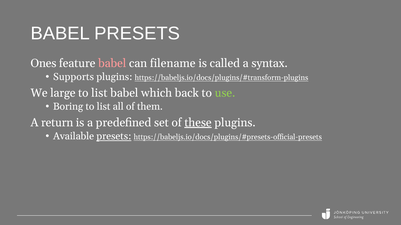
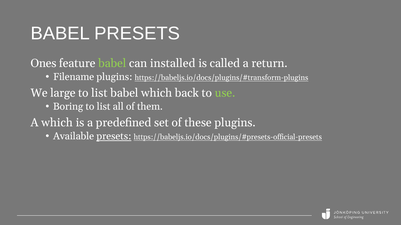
babel at (112, 63) colour: pink -> light green
filename: filename -> installed
syntax: syntax -> return
Supports: Supports -> Filename
A return: return -> which
these underline: present -> none
